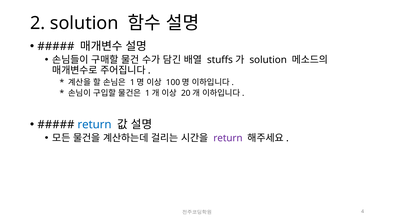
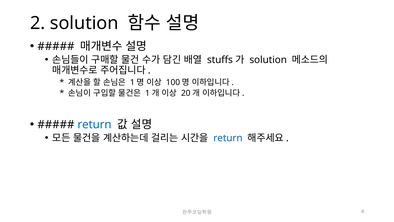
return at (228, 138) colour: purple -> blue
